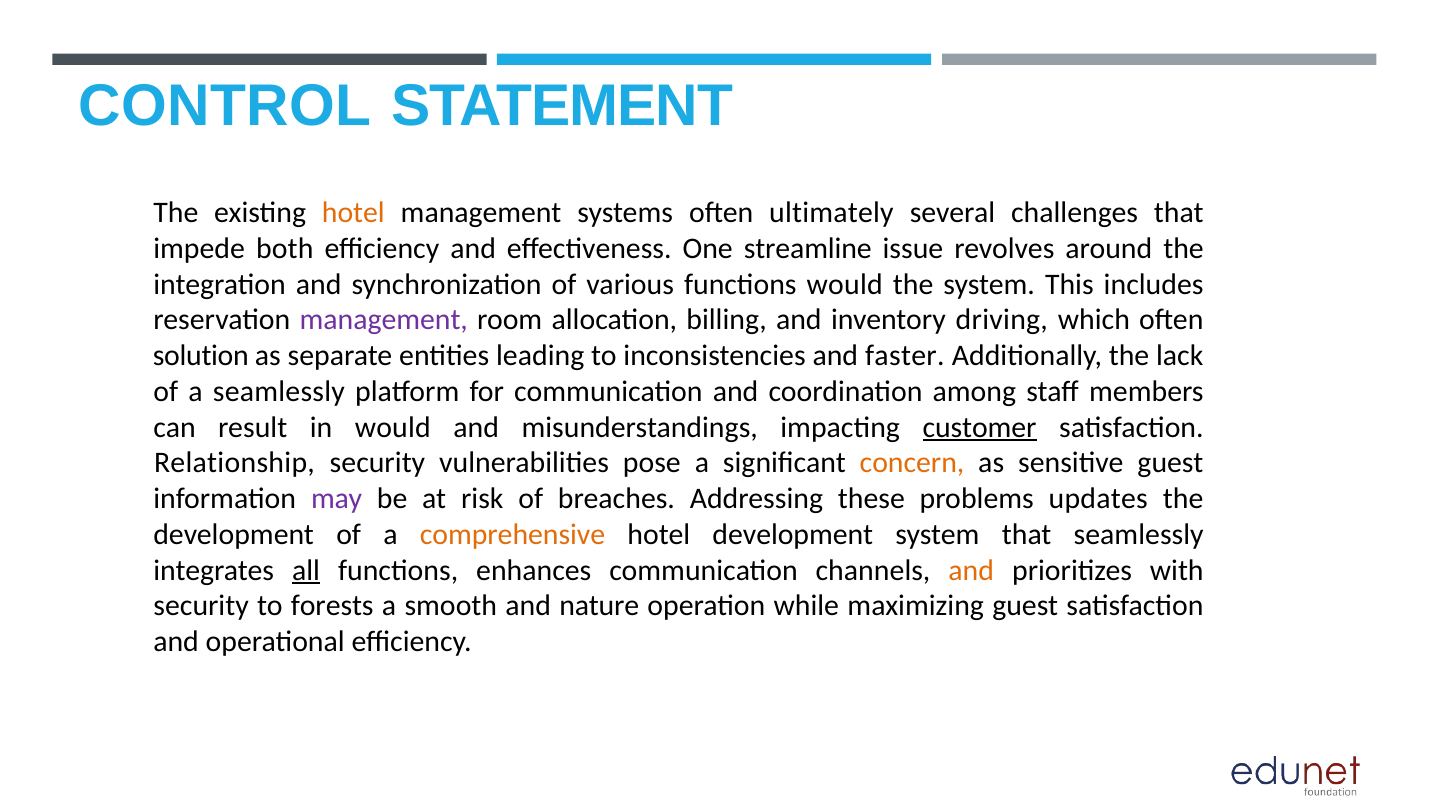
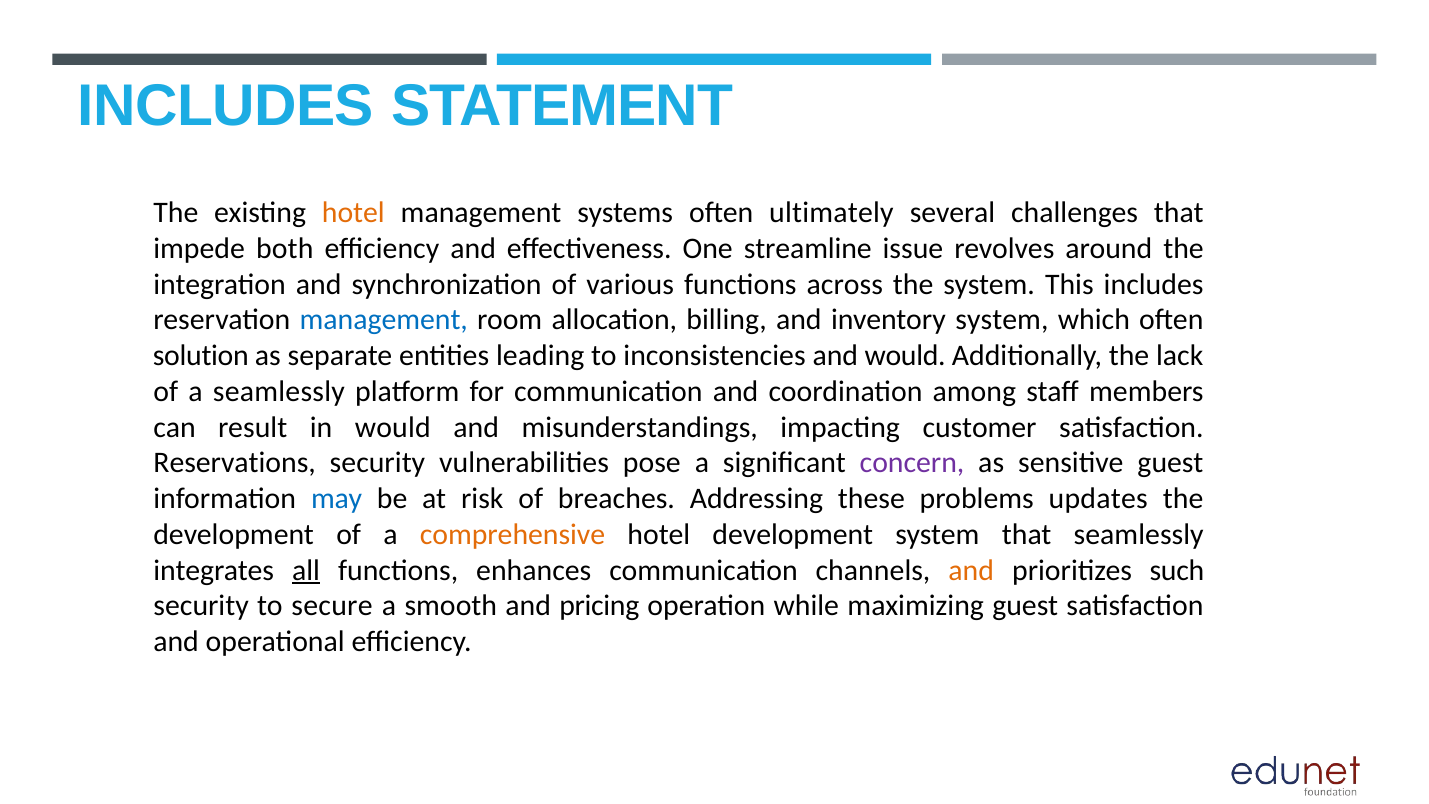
CONTROL at (225, 106): CONTROL -> INCLUDES
functions would: would -> across
management at (384, 320) colour: purple -> blue
inventory driving: driving -> system
and faster: faster -> would
customer underline: present -> none
Relationship: Relationship -> Reservations
concern colour: orange -> purple
may colour: purple -> blue
with: with -> such
forests: forests -> secure
nature: nature -> pricing
